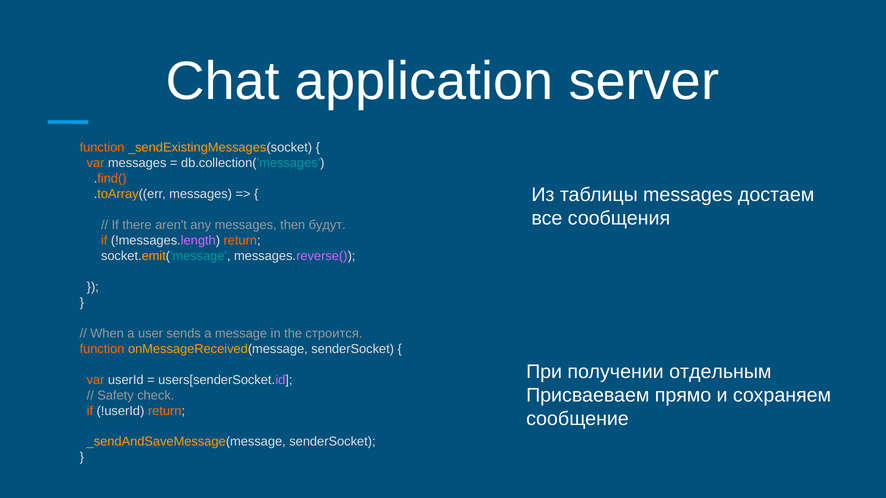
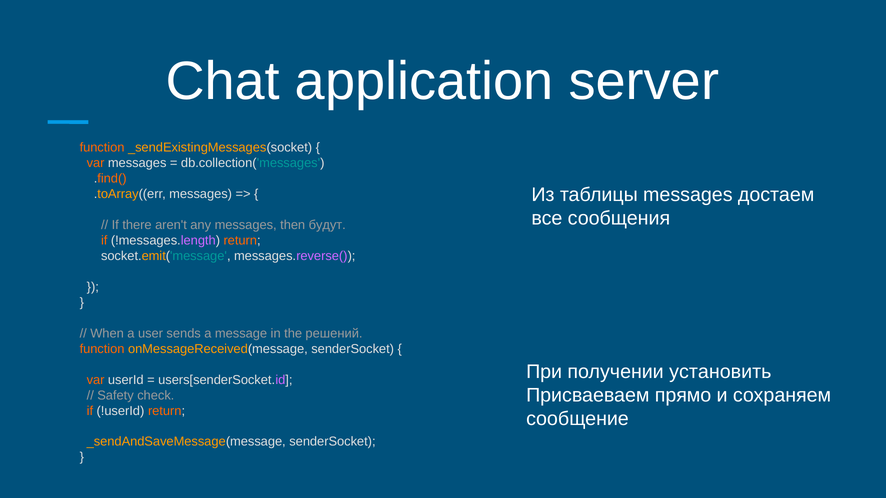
строится: строится -> решений
отдельным: отдельным -> установить
